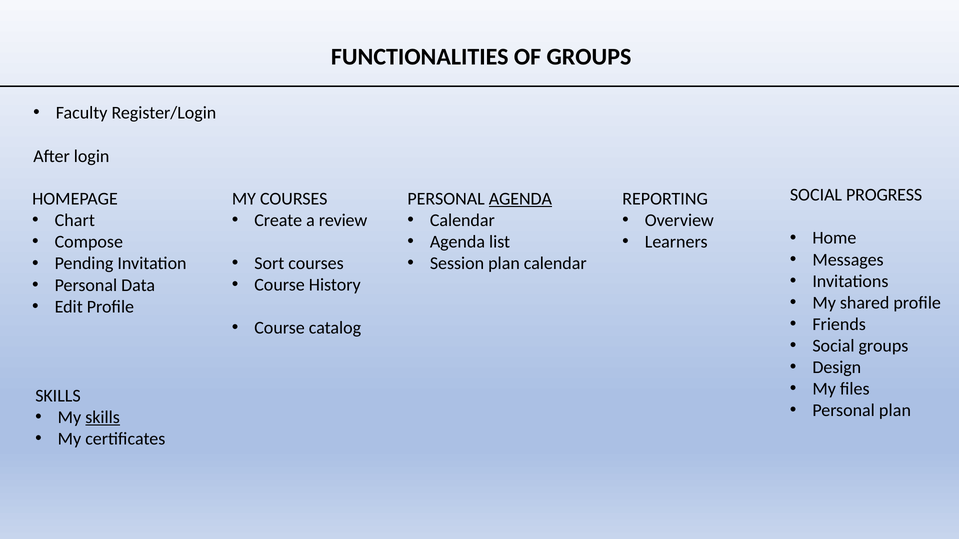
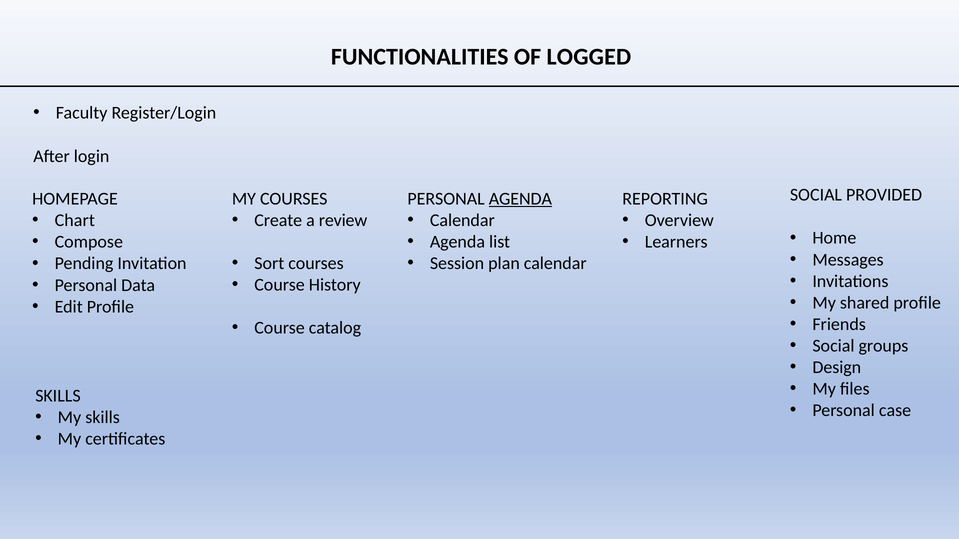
OF GROUPS: GROUPS -> LOGGED
PROGRESS: PROGRESS -> PROVIDED
Personal plan: plan -> case
skills at (103, 418) underline: present -> none
